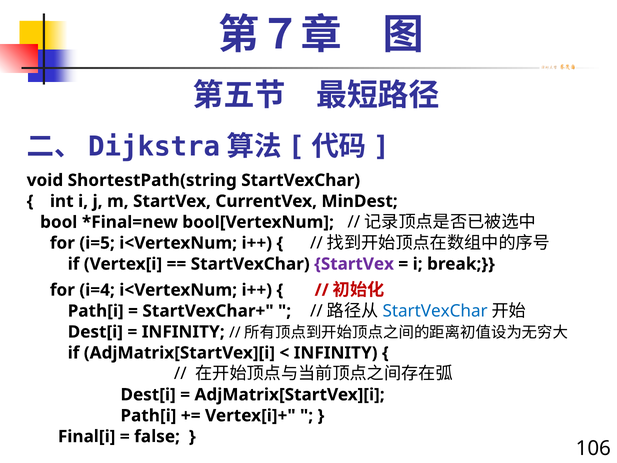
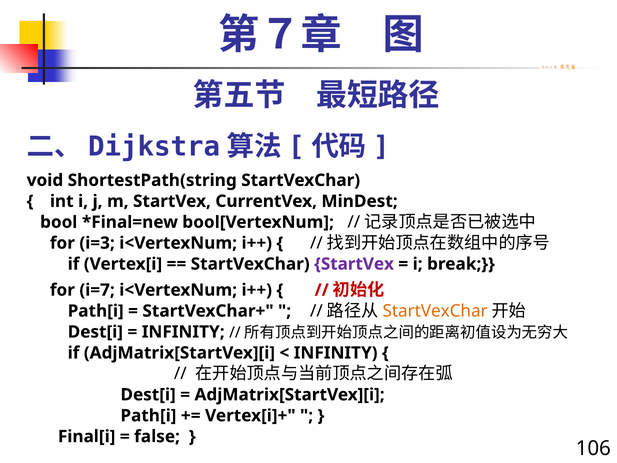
i=5: i=5 -> i=3
i=4: i=4 -> i=7
StartVexChar at (435, 311) colour: blue -> orange
